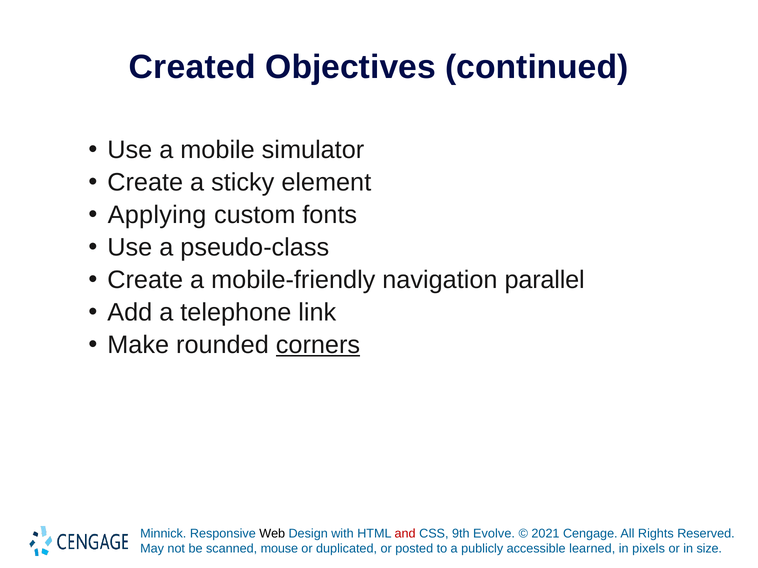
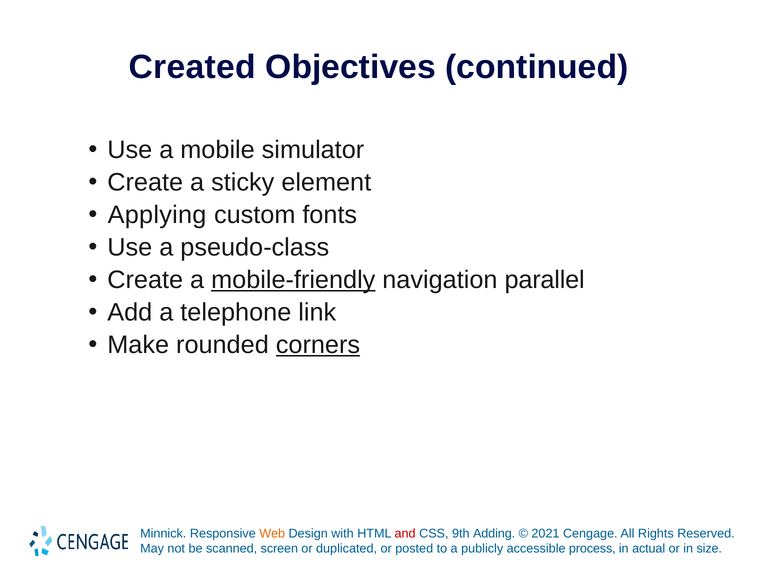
mobile-friendly underline: none -> present
Web colour: black -> orange
Evolve: Evolve -> Adding
mouse: mouse -> screen
learned: learned -> process
pixels: pixels -> actual
